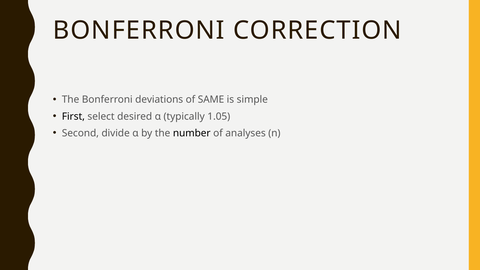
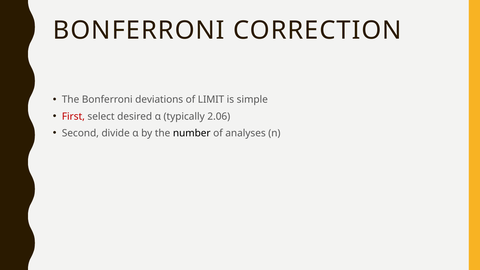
SAME: SAME -> LIMIT
First colour: black -> red
1.05: 1.05 -> 2.06
